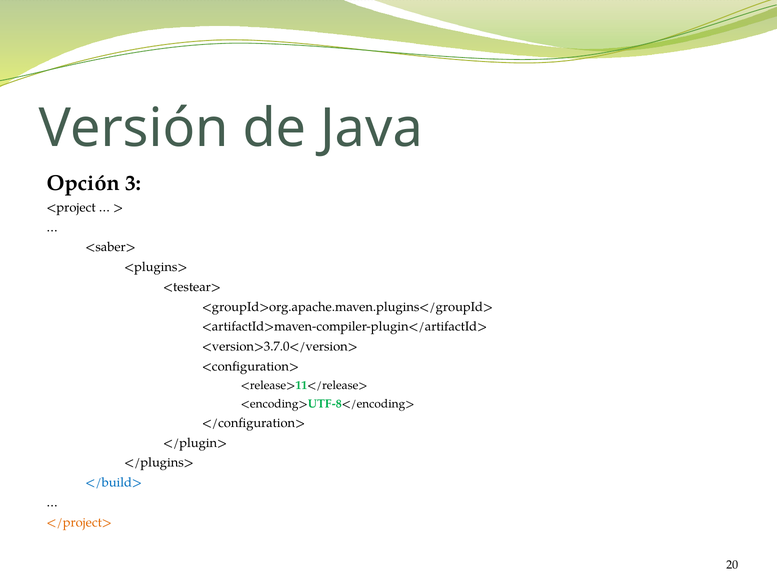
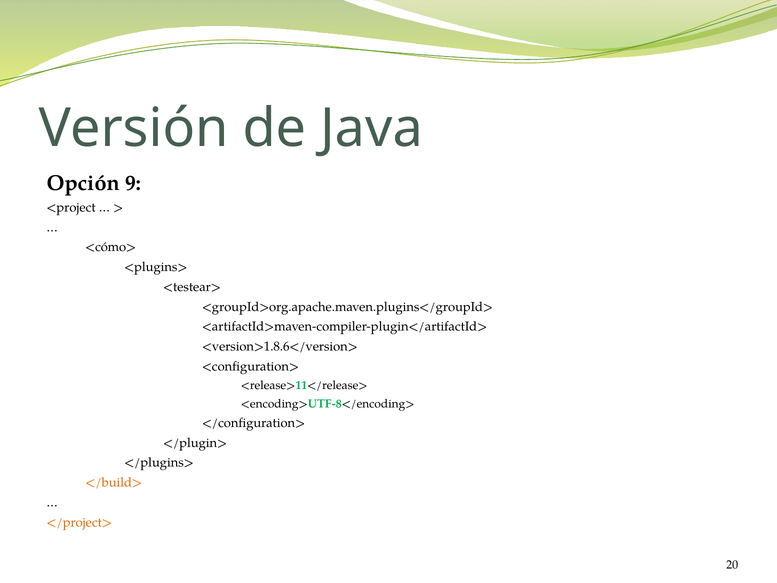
3: 3 -> 9
<saber>: <saber> -> <cómo>
<version>3.7.0</version>: <version>3.7.0</version> -> <version>1.8.6</version>
</build> colour: blue -> orange
